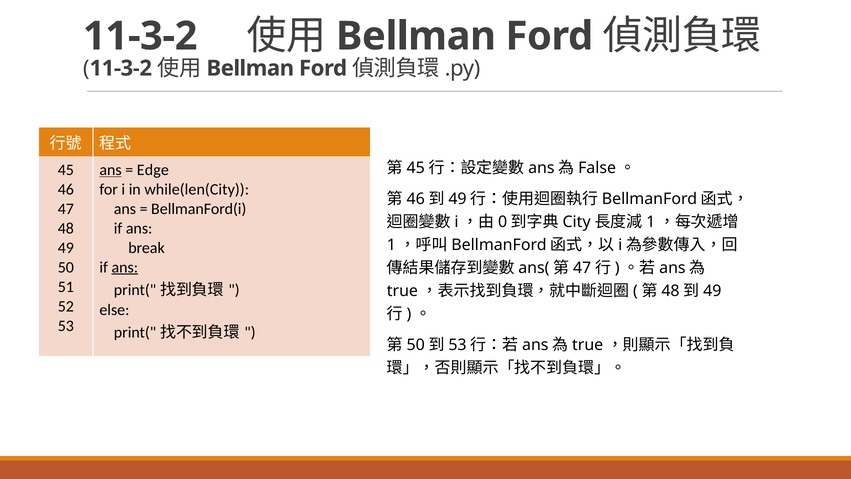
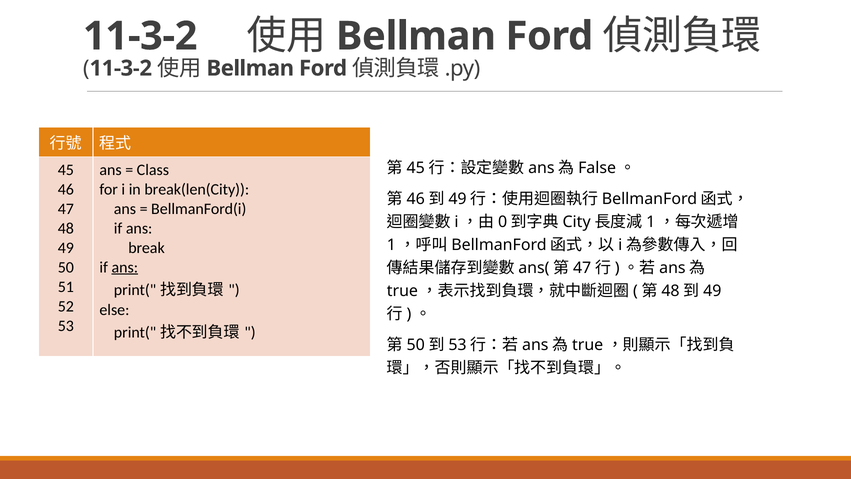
ans at (111, 170) underline: present -> none
Edge: Edge -> Class
while(len(City: while(len(City -> break(len(City
